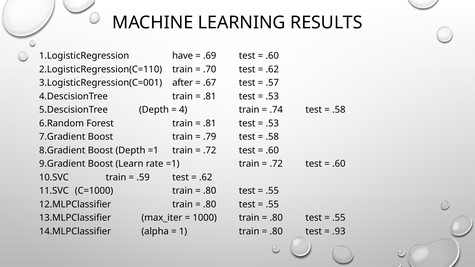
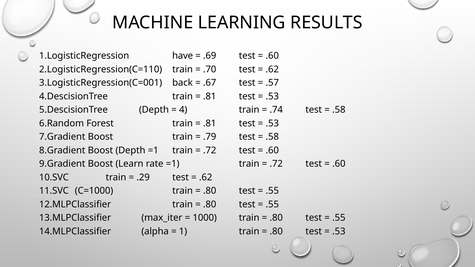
after: after -> back
.59: .59 -> .29
.93 at (339, 232): .93 -> .53
